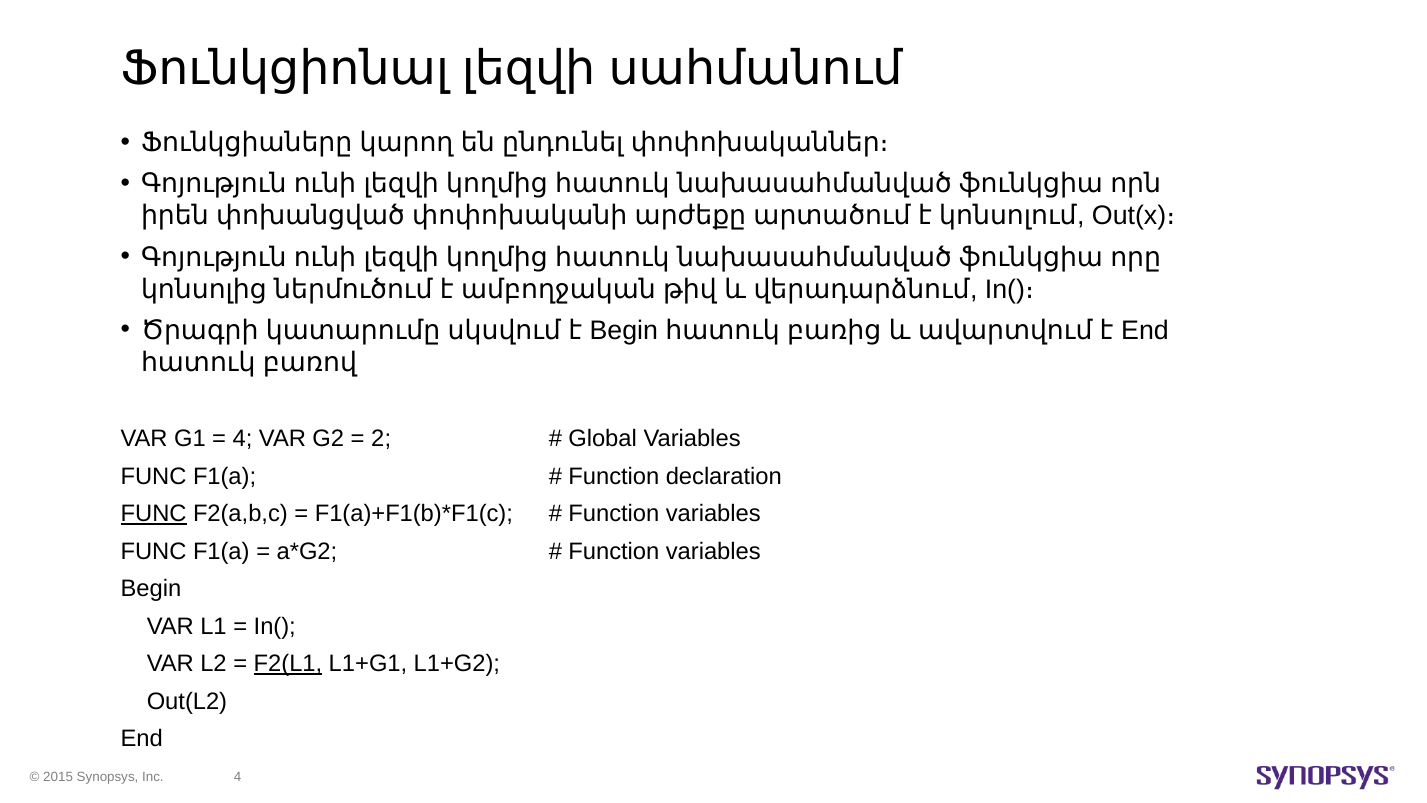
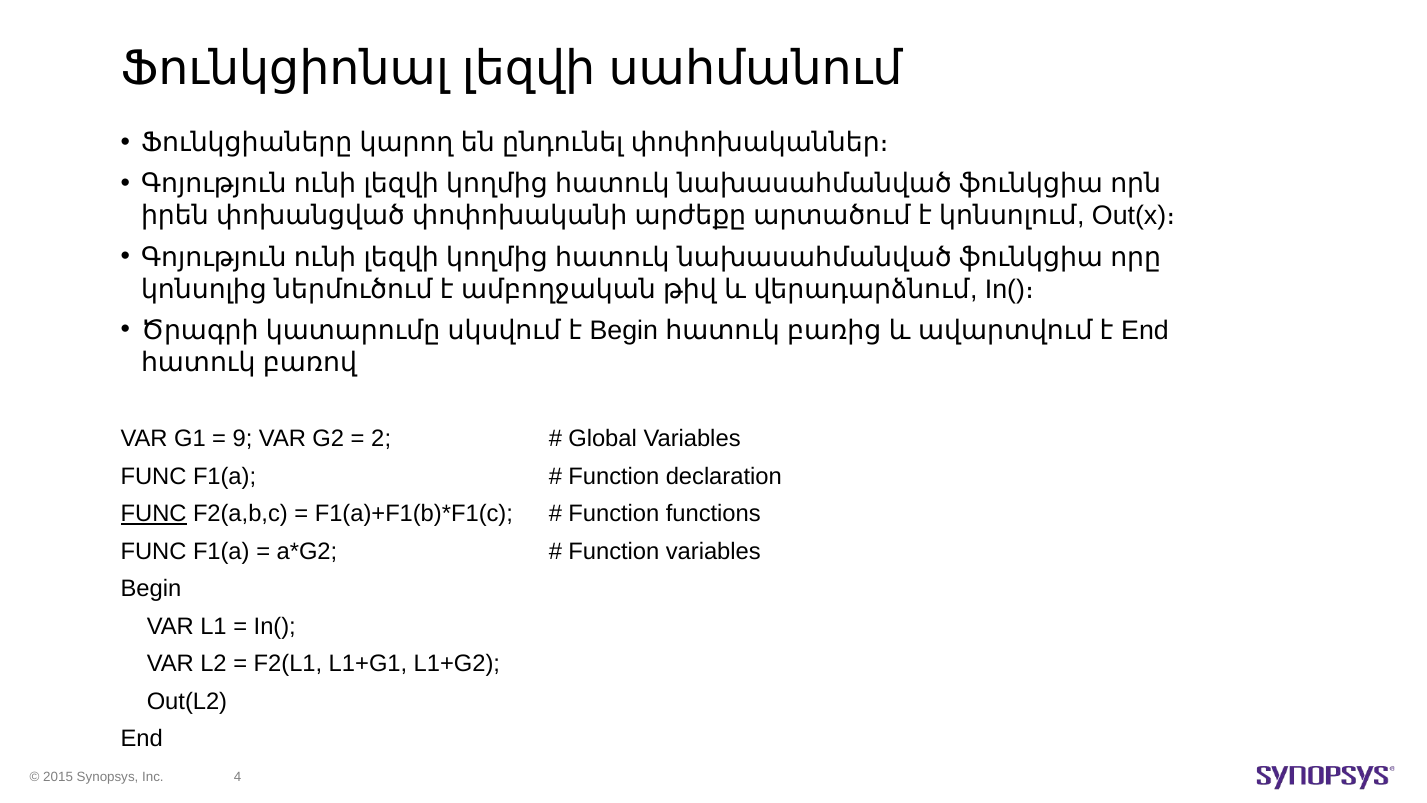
4 at (243, 439): 4 -> 9
variables at (713, 514): variables -> functions
F2(L1 underline: present -> none
